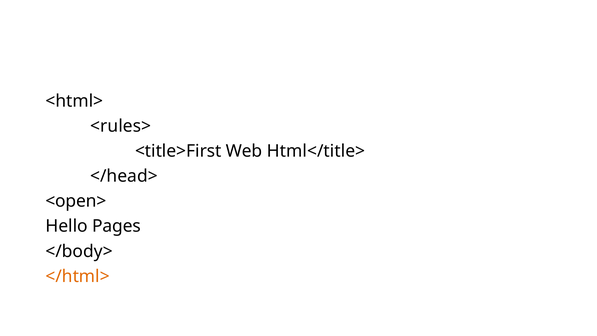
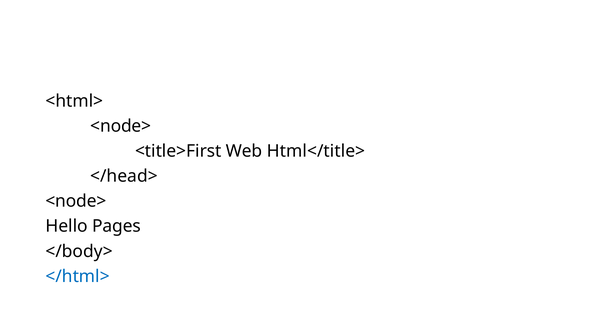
<rules> at (121, 126): <rules> -> <node>
<open> at (76, 201): <open> -> <node>
</html> colour: orange -> blue
